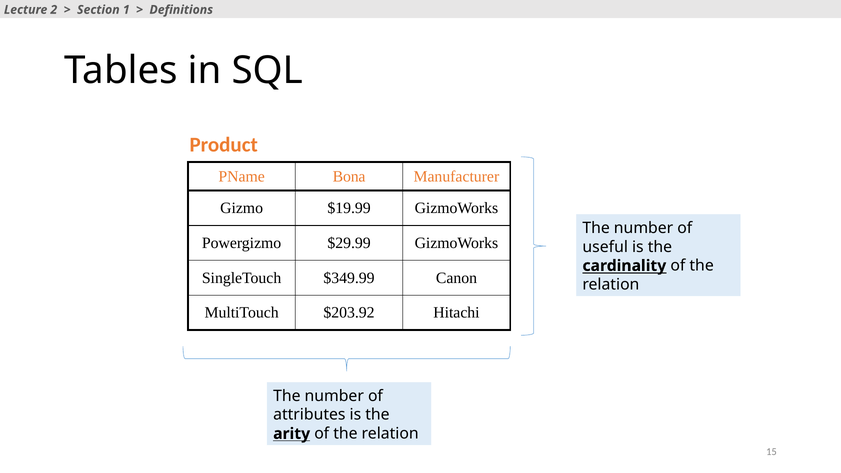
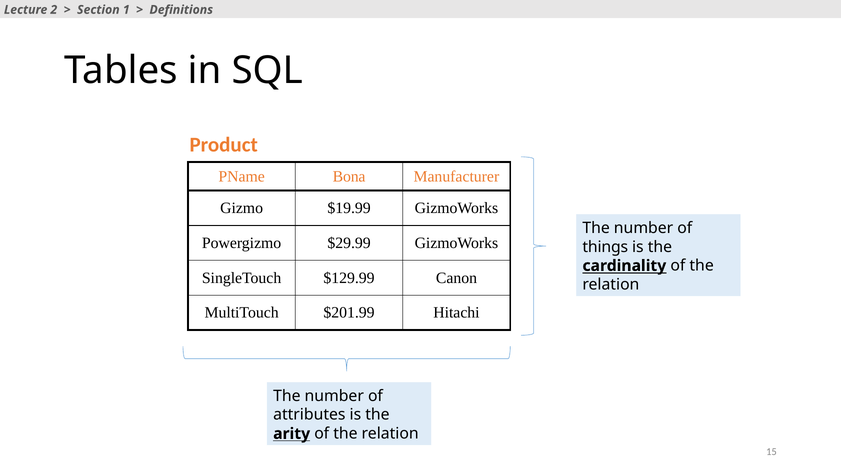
useful: useful -> things
$349.99: $349.99 -> $129.99
$203.92: $203.92 -> $201.99
